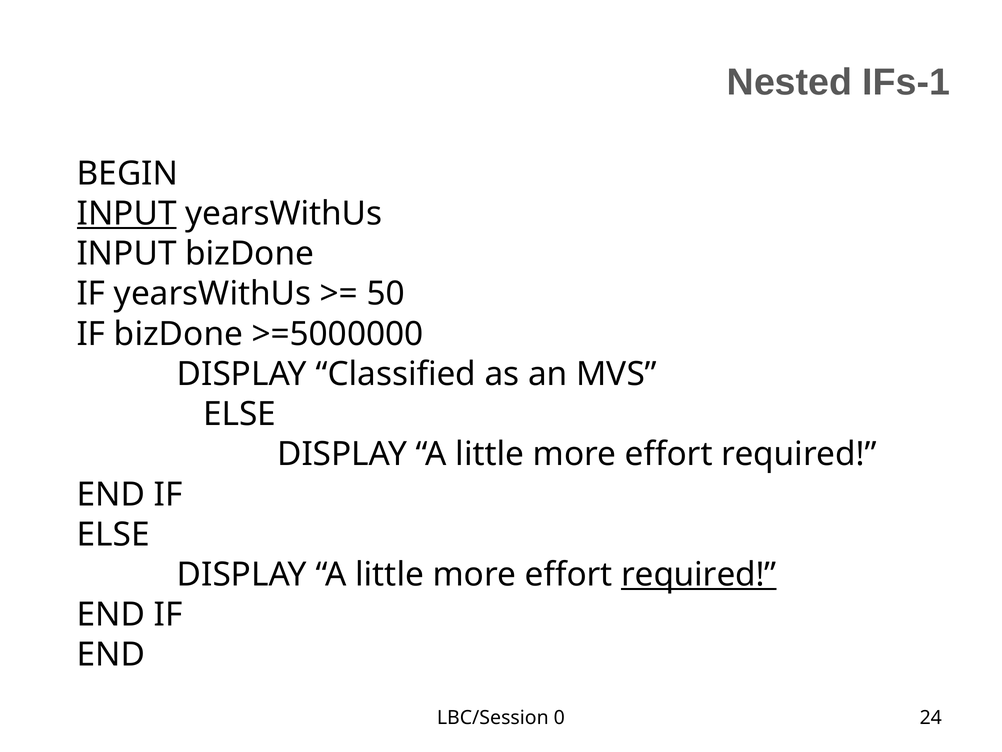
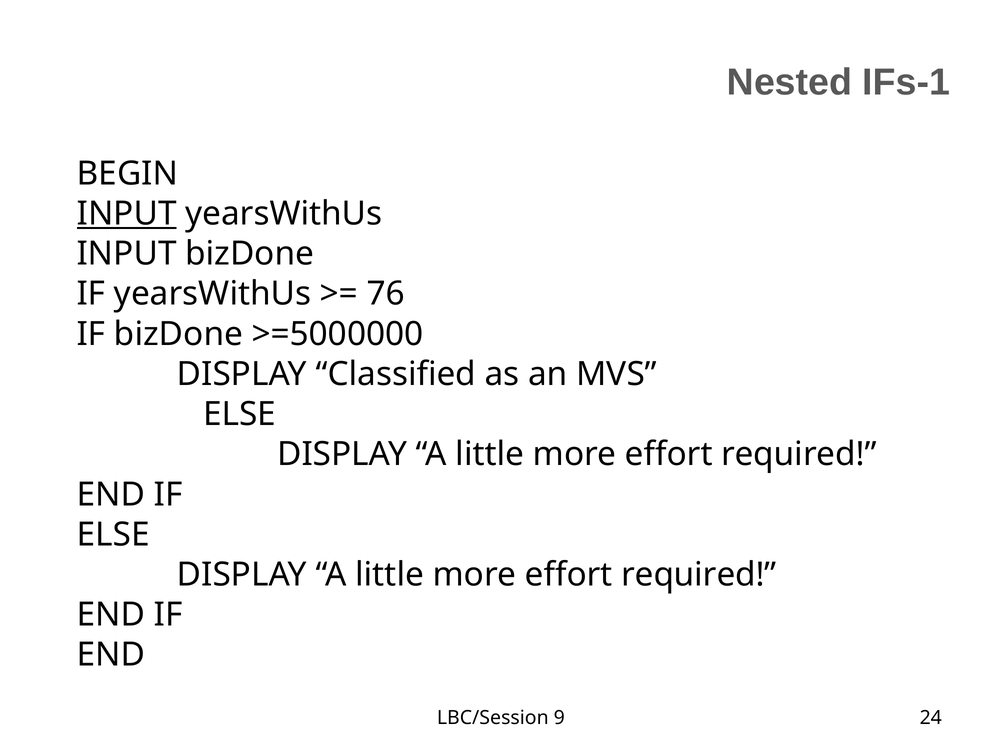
50: 50 -> 76
required at (699, 574) underline: present -> none
0: 0 -> 9
